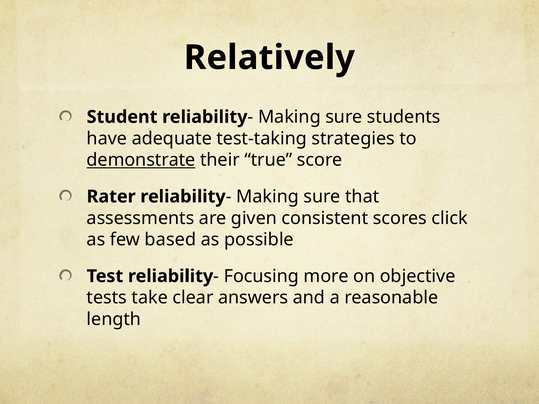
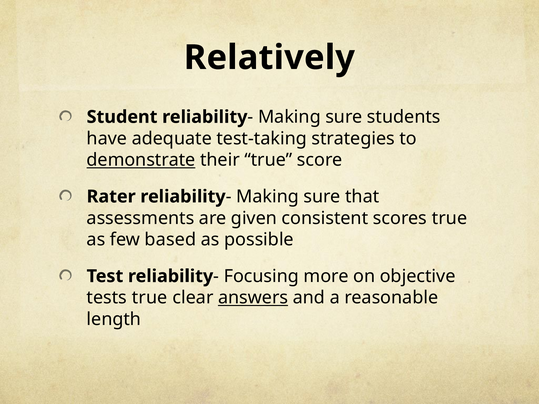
scores click: click -> true
tests take: take -> true
answers underline: none -> present
